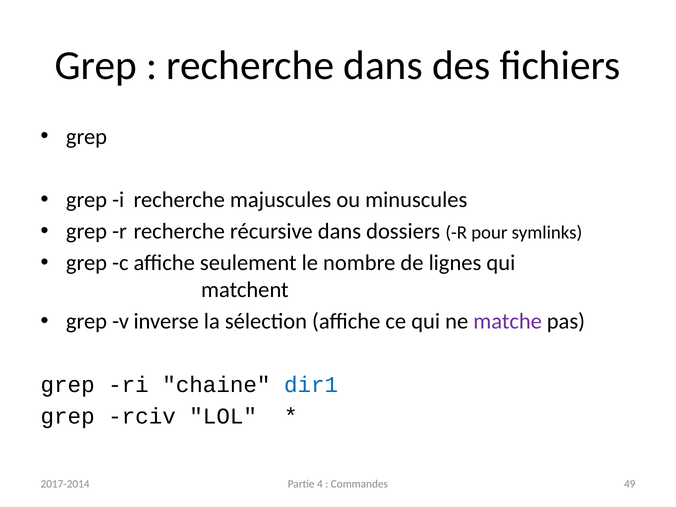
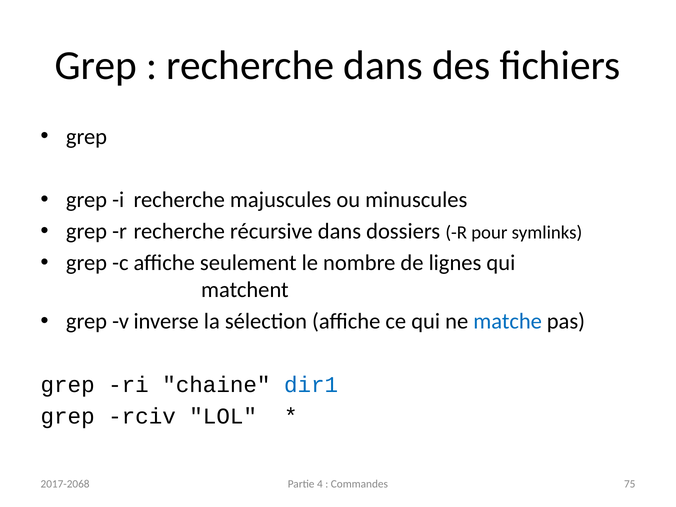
matche colour: purple -> blue
49: 49 -> 75
2017-2014: 2017-2014 -> 2017-2068
